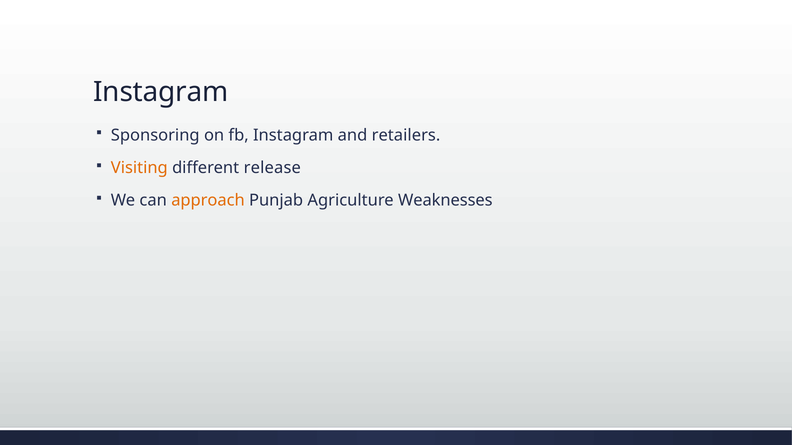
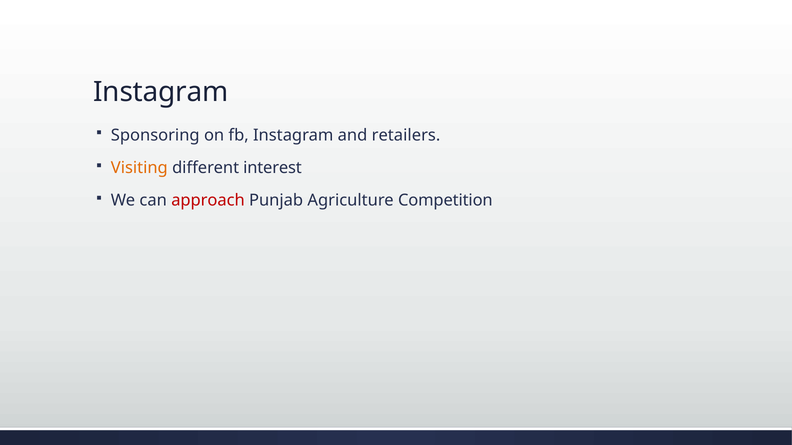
release: release -> interest
approach colour: orange -> red
Weaknesses: Weaknesses -> Competition
